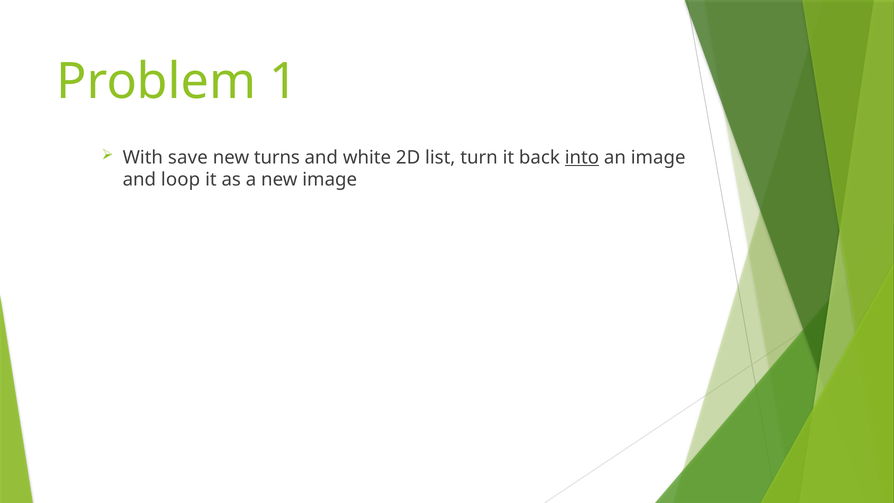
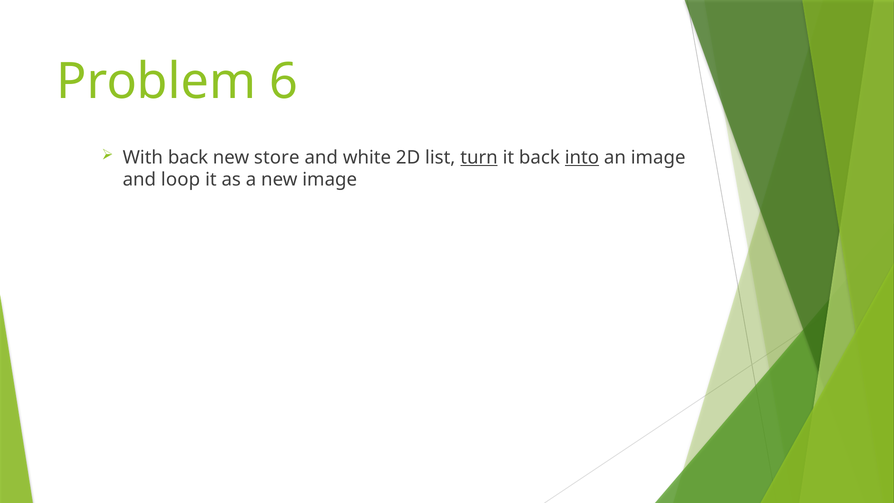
1: 1 -> 6
With save: save -> back
turns: turns -> store
turn underline: none -> present
